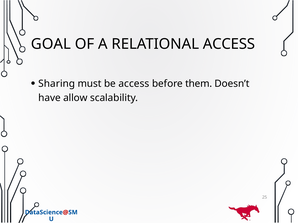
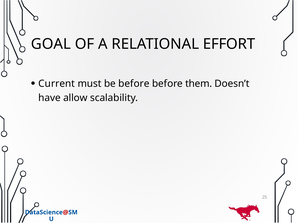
RELATIONAL ACCESS: ACCESS -> EFFORT
Sharing: Sharing -> Current
be access: access -> before
